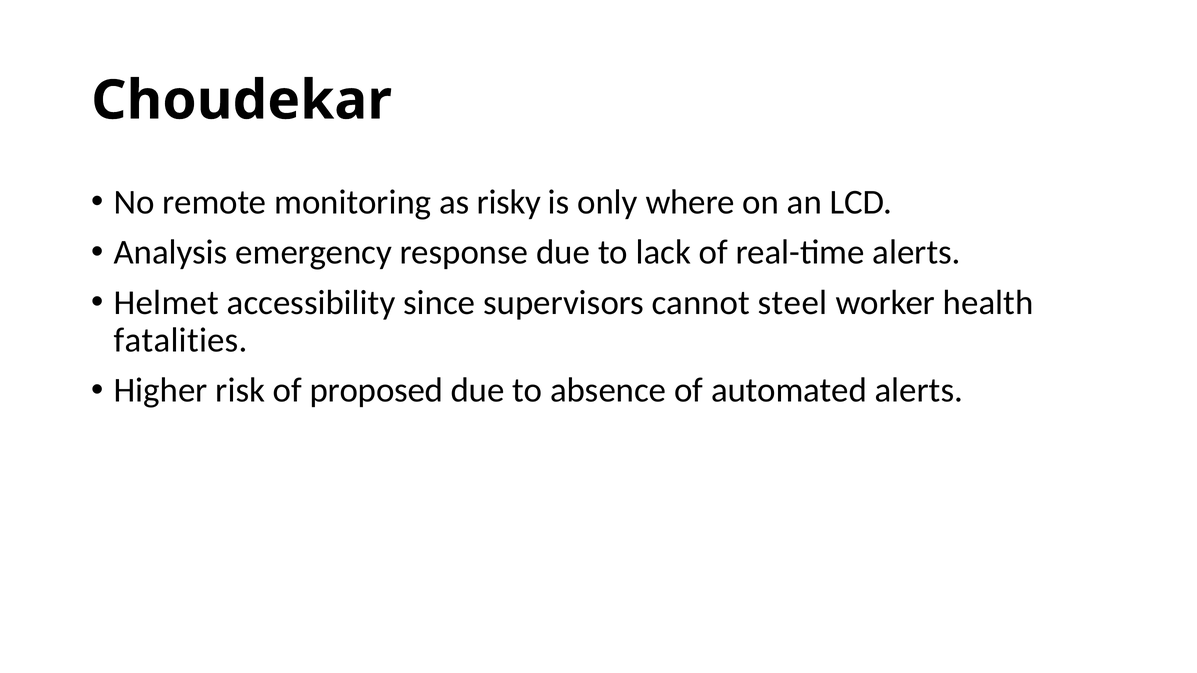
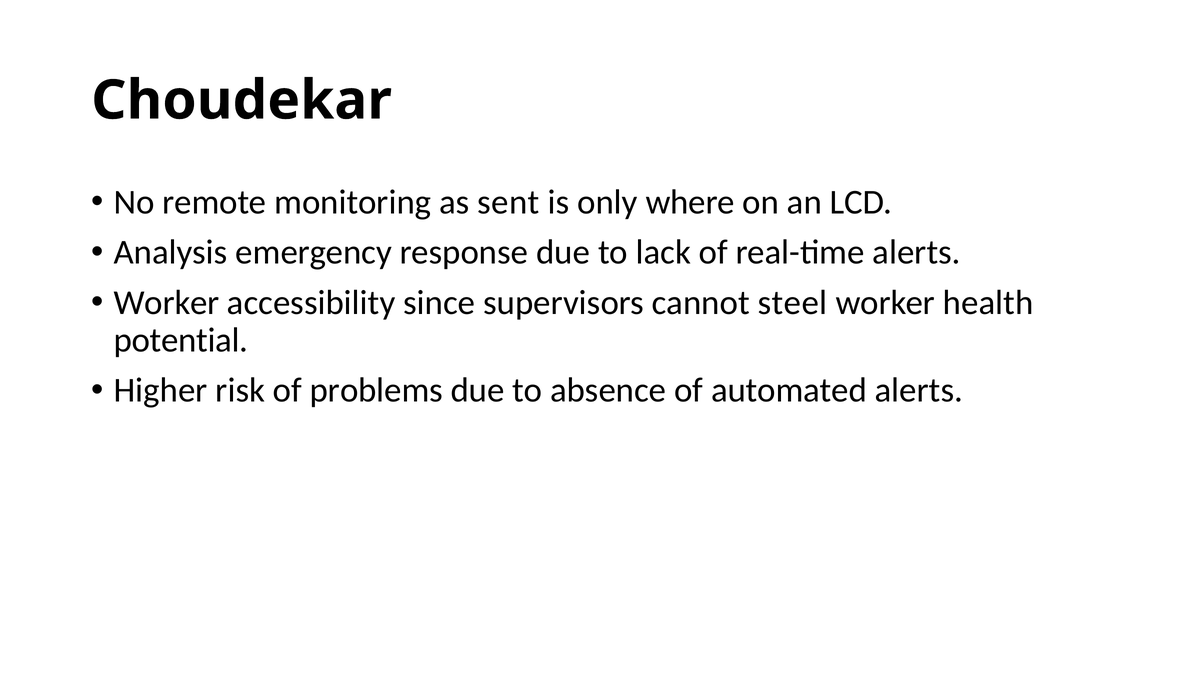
risky: risky -> sent
Helmet at (166, 303): Helmet -> Worker
fatalities: fatalities -> potential
proposed: proposed -> problems
